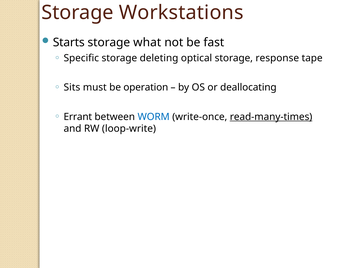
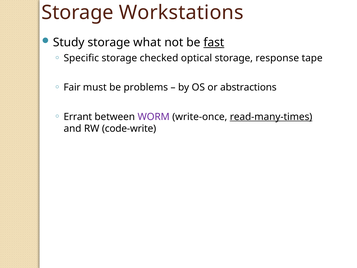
Starts: Starts -> Study
fast underline: none -> present
deleting: deleting -> checked
Sits: Sits -> Fair
operation: operation -> problems
deallocating: deallocating -> abstractions
WORM colour: blue -> purple
loop-write: loop-write -> code-write
